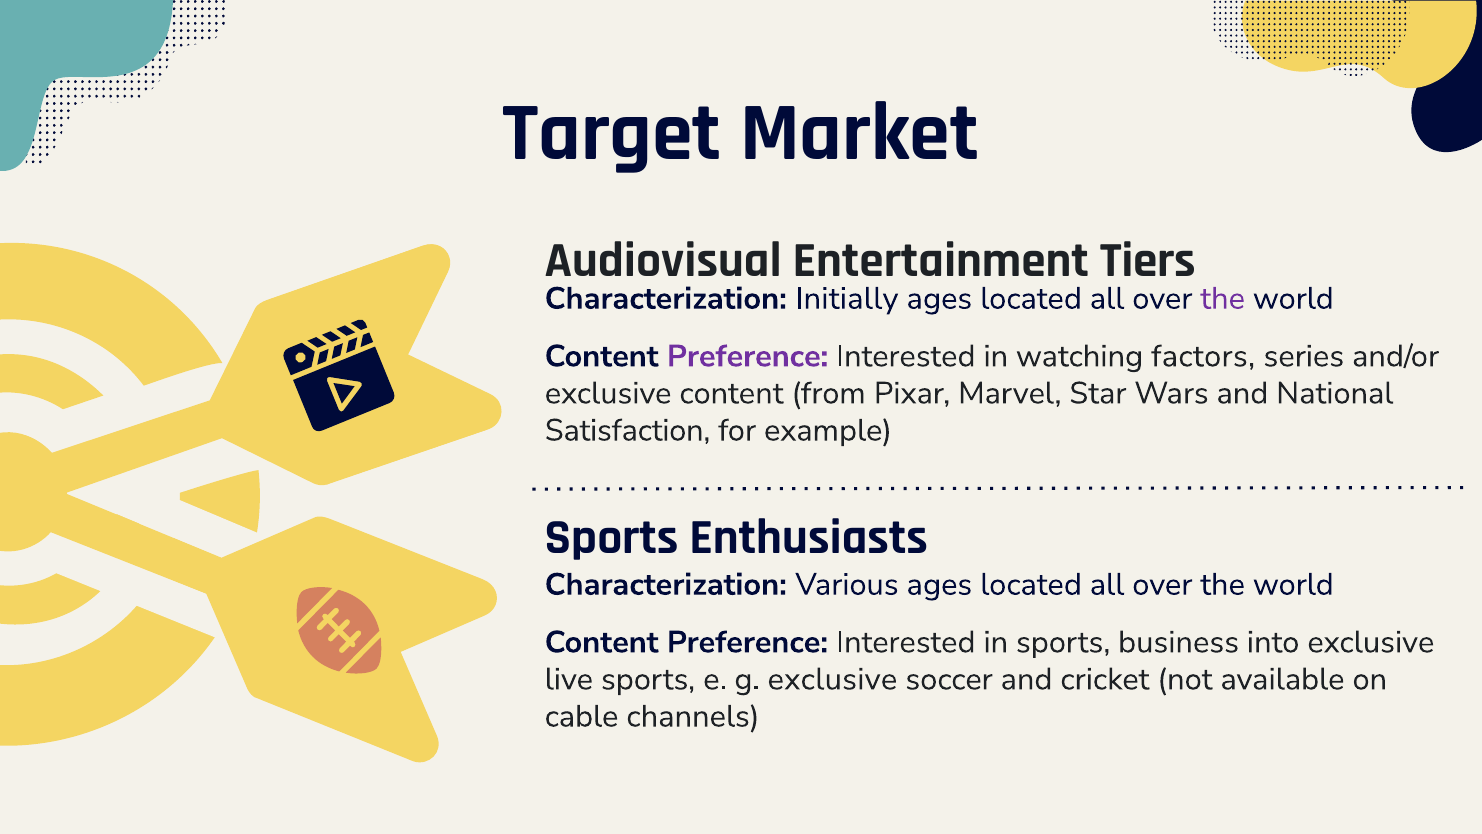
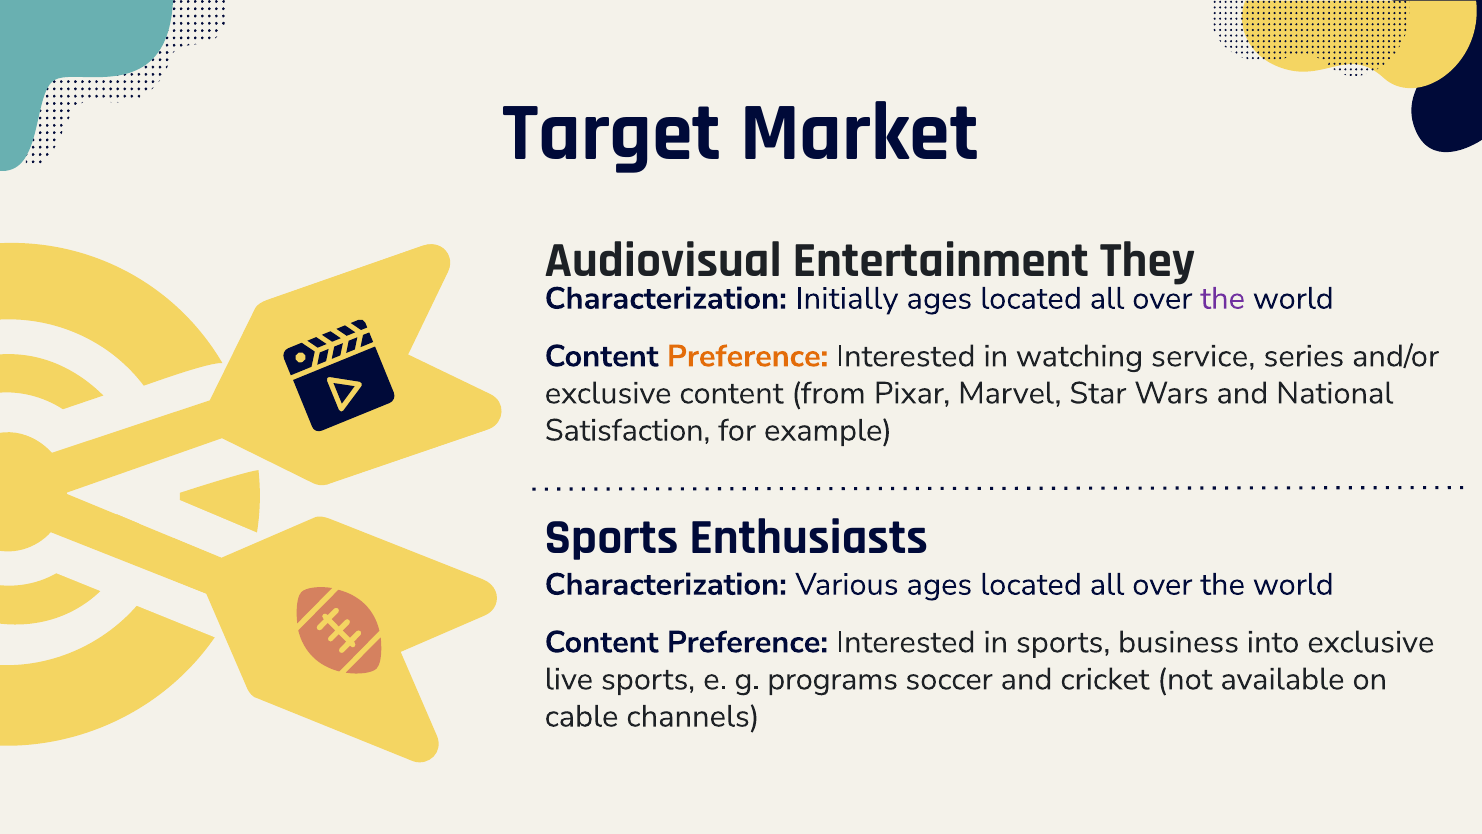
Tiers: Tiers -> They
Preference at (748, 356) colour: purple -> orange
factors: factors -> service
g exclusive: exclusive -> programs
